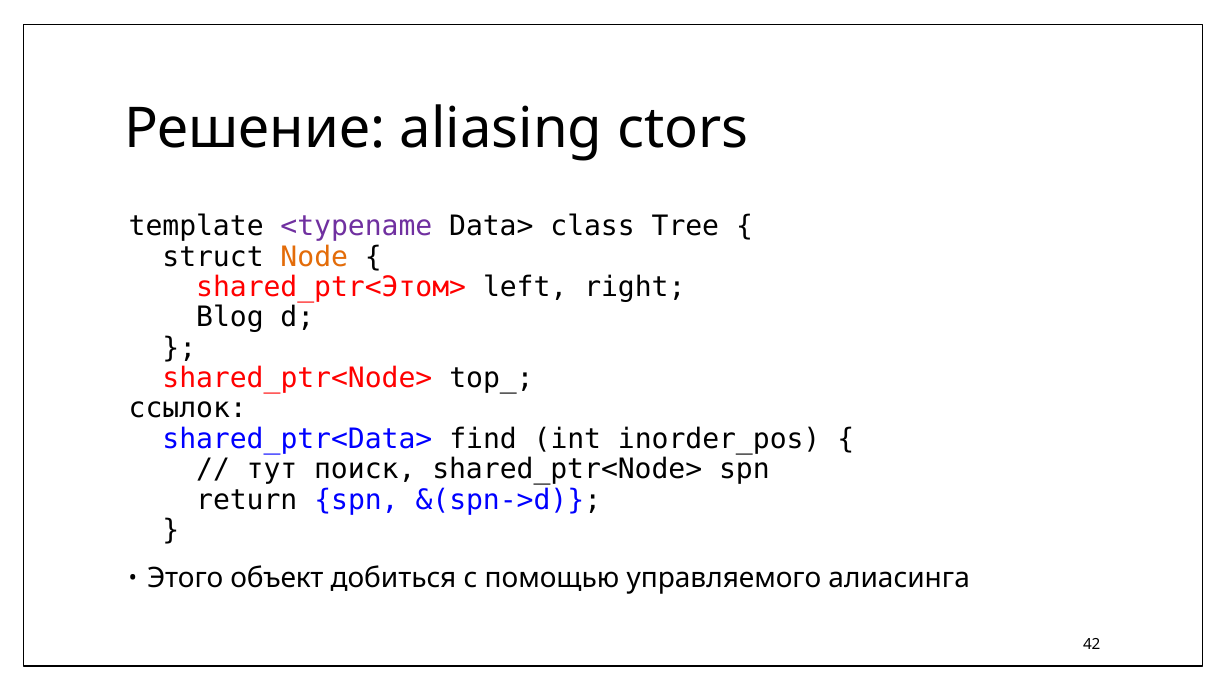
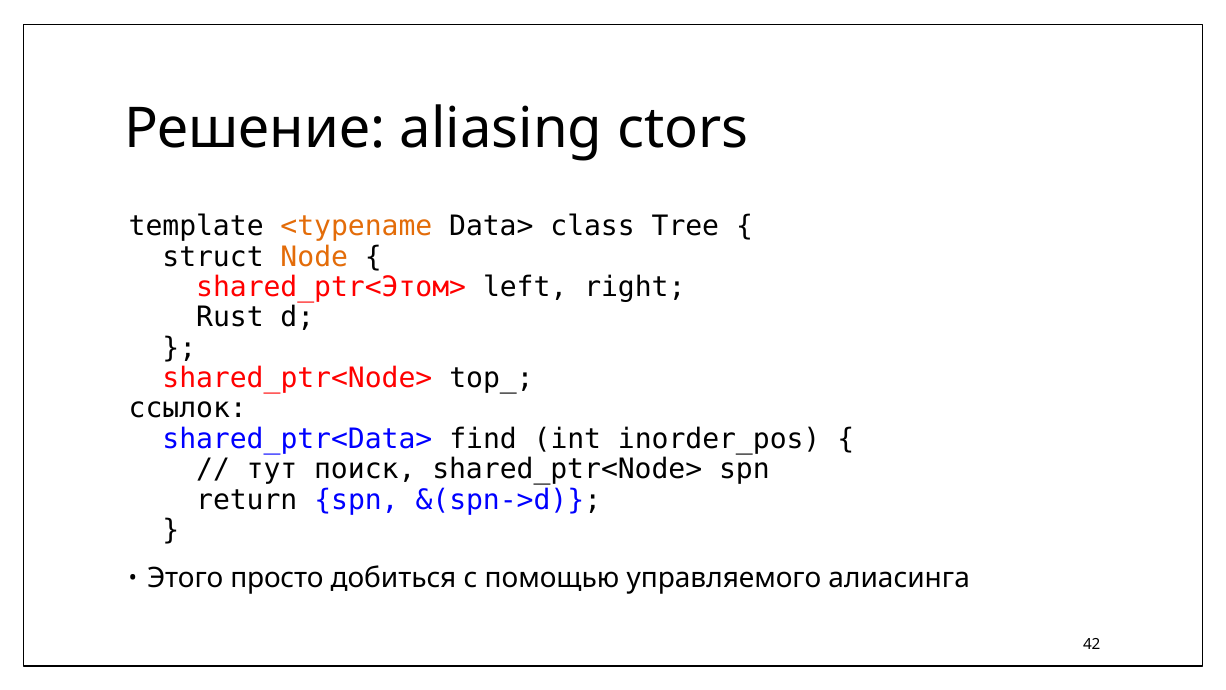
<typename colour: purple -> orange
Blog: Blog -> Rust
объект: объект -> просто
